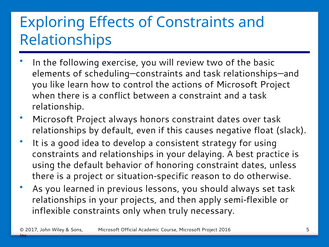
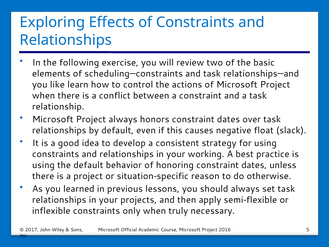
delaying: delaying -> working
